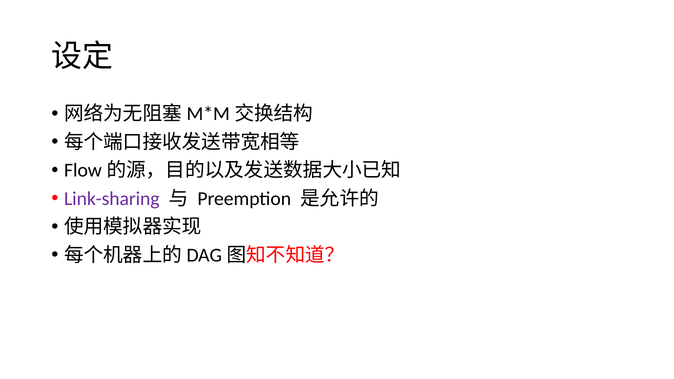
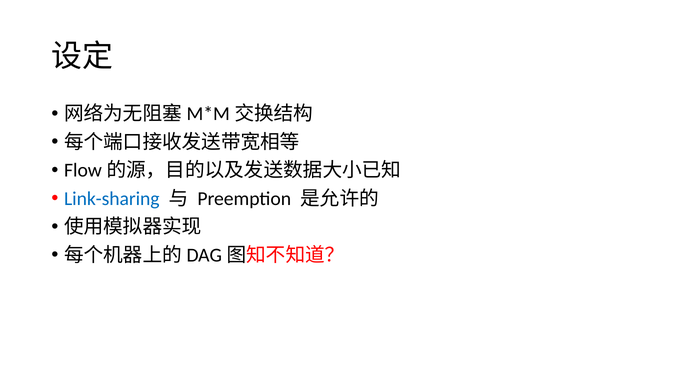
Link-sharing colour: purple -> blue
